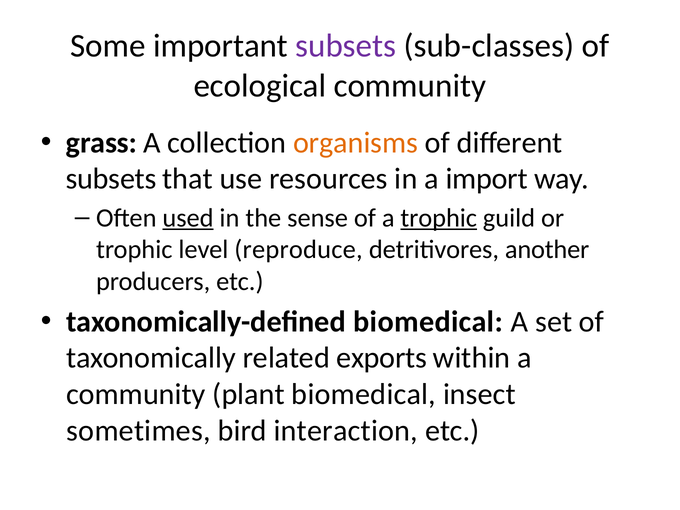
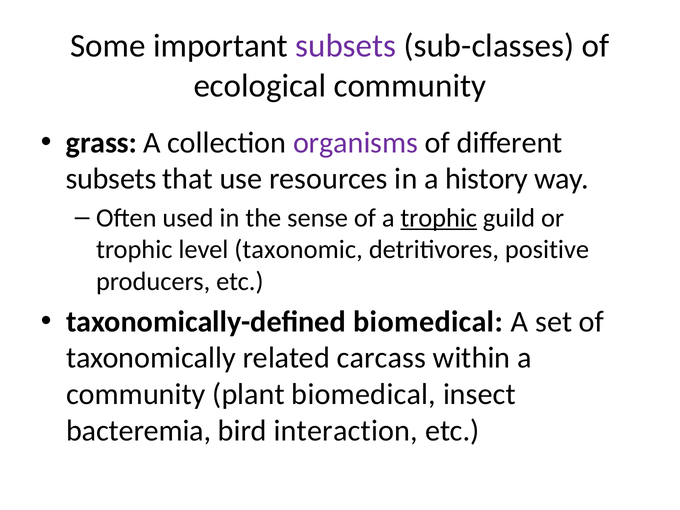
organisms colour: orange -> purple
import: import -> history
used underline: present -> none
reproduce: reproduce -> taxonomic
another: another -> positive
exports: exports -> carcass
sometimes: sometimes -> bacteremia
